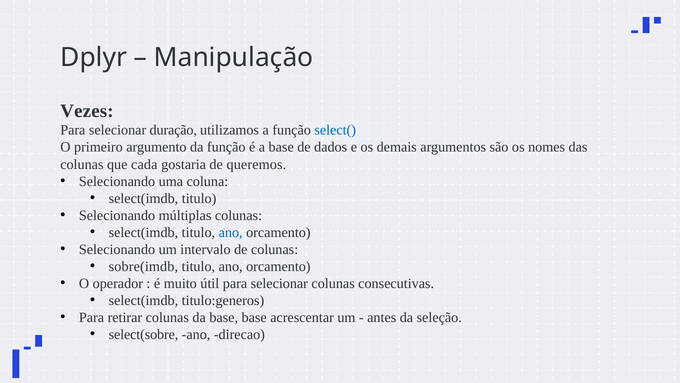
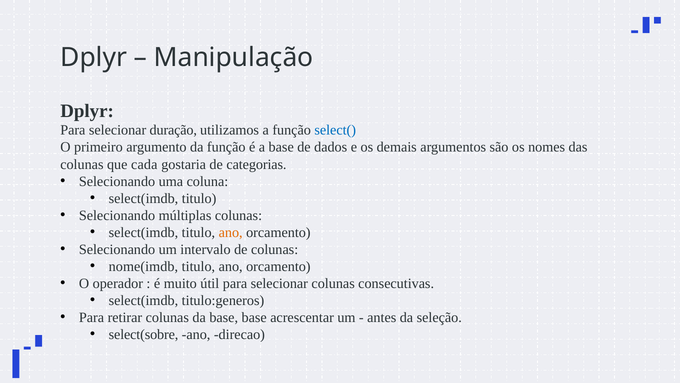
Vezes at (87, 111): Vezes -> Dplyr
queremos: queremos -> categorias
ano at (231, 232) colour: blue -> orange
sobre(imdb: sobre(imdb -> nome(imdb
